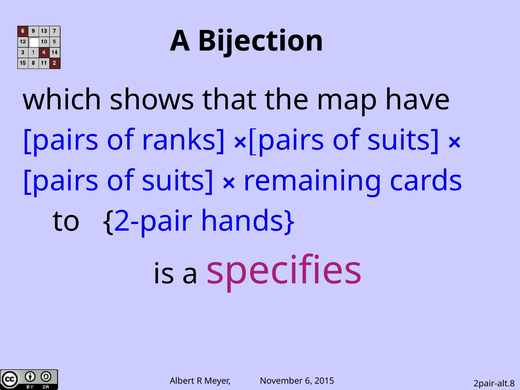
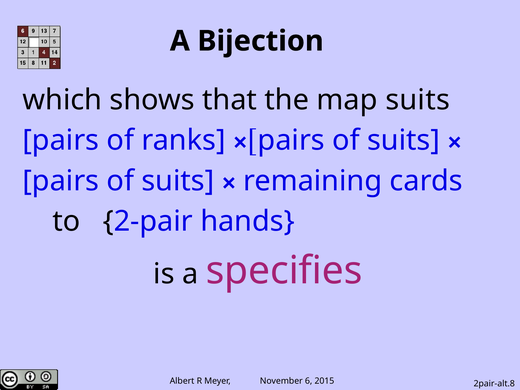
map have: have -> suits
